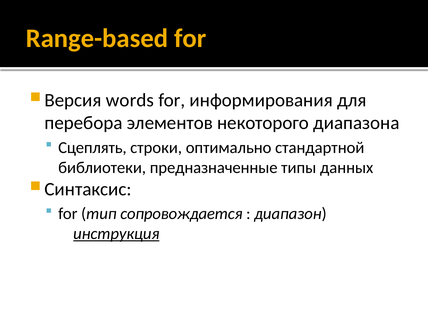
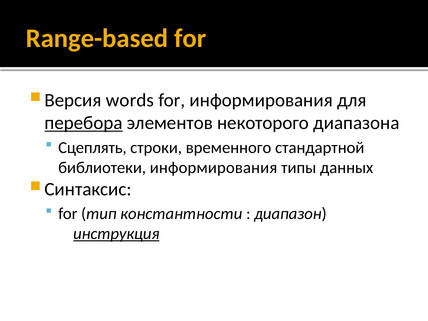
перебора underline: none -> present
оптимально: оптимально -> временного
библиотеки предназначенные: предназначенные -> информирования
сопровождается: сопровождается -> константности
